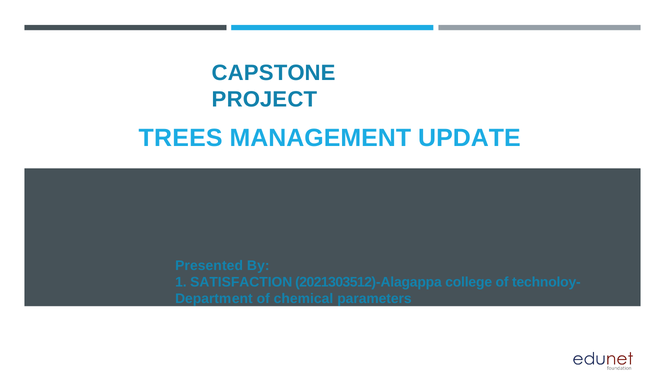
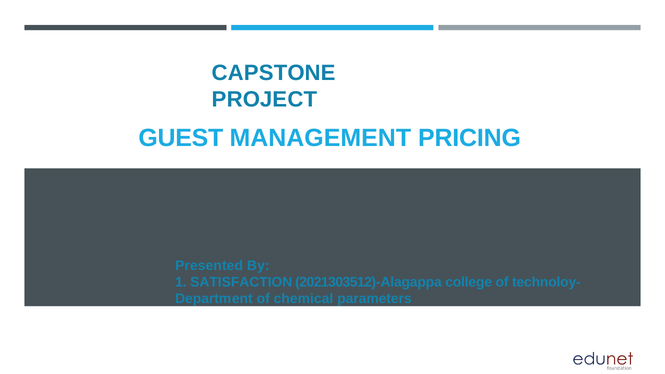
TREES: TREES -> GUEST
UPDATE: UPDATE -> PRICING
